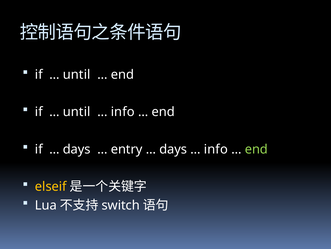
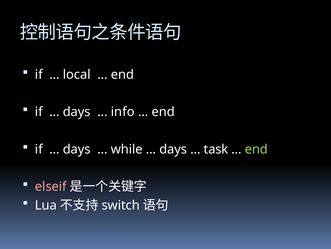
until at (77, 74): until -> local
until at (77, 112): until -> days
entry: entry -> while
info at (216, 149): info -> task
elseif colour: yellow -> pink
